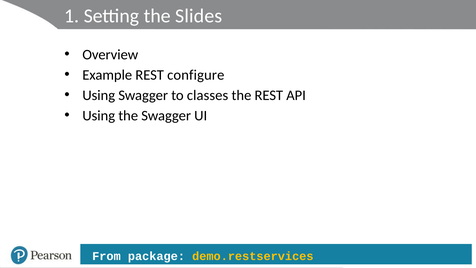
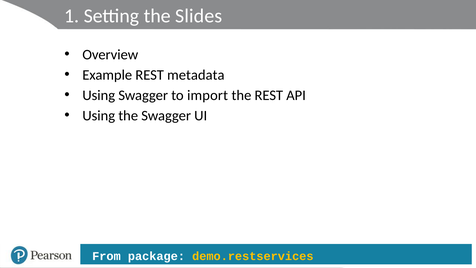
configure: configure -> metadata
classes: classes -> import
